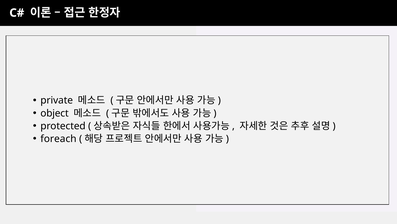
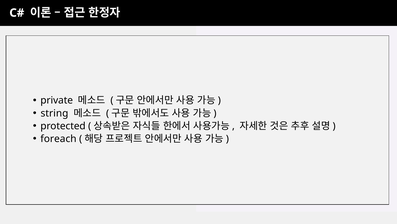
object: object -> string
